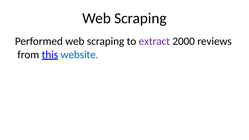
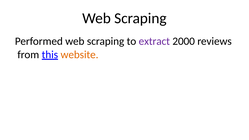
website colour: blue -> orange
